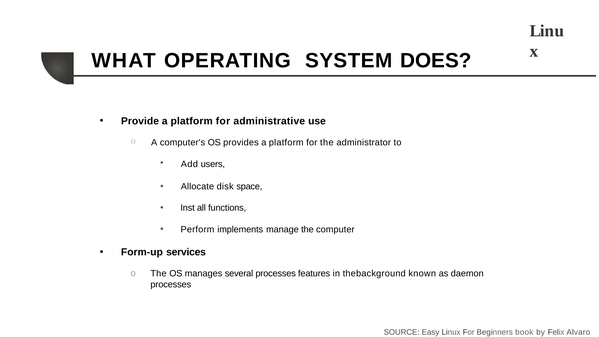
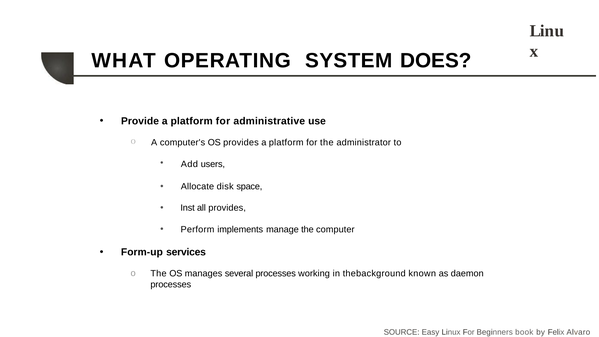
all functions: functions -> provides
features: features -> working
